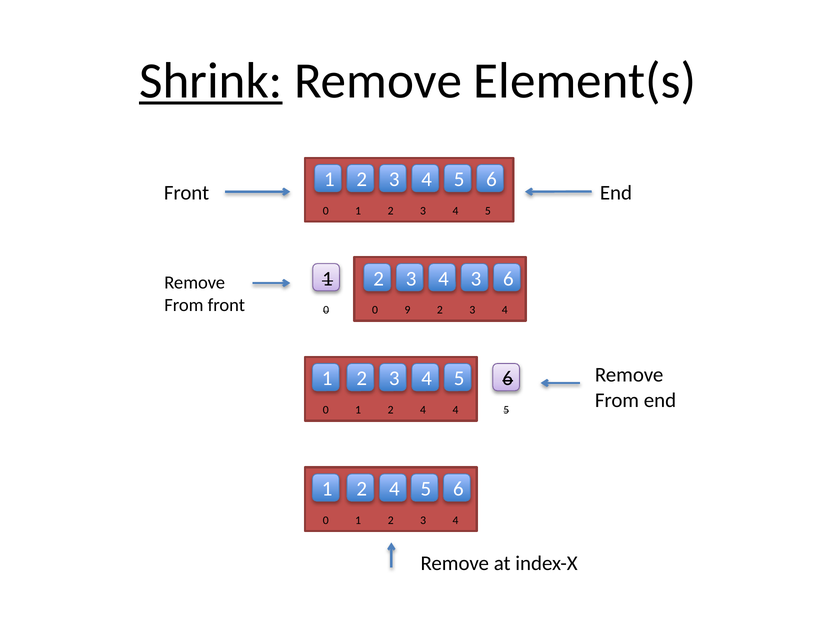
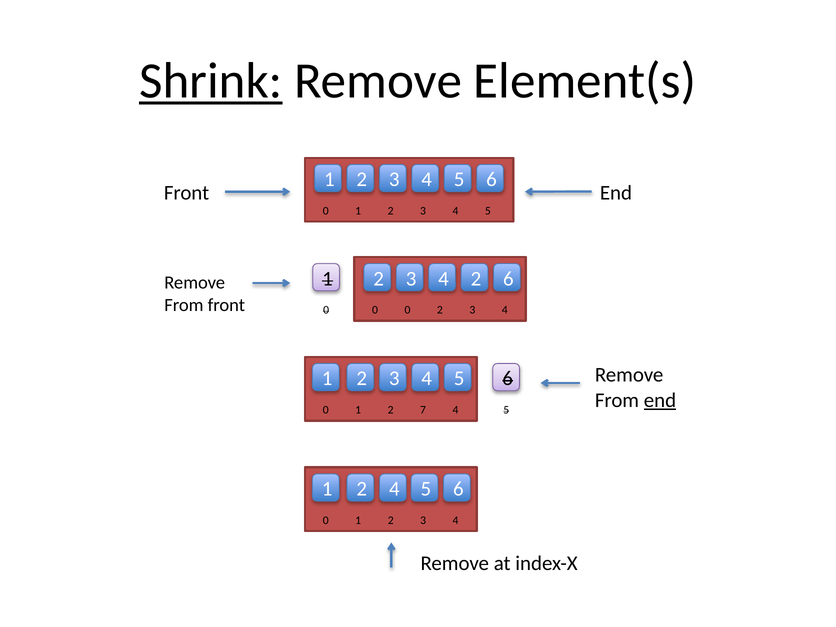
4 3: 3 -> 2
0 9: 9 -> 0
end at (660, 400) underline: none -> present
1 2 4: 4 -> 7
